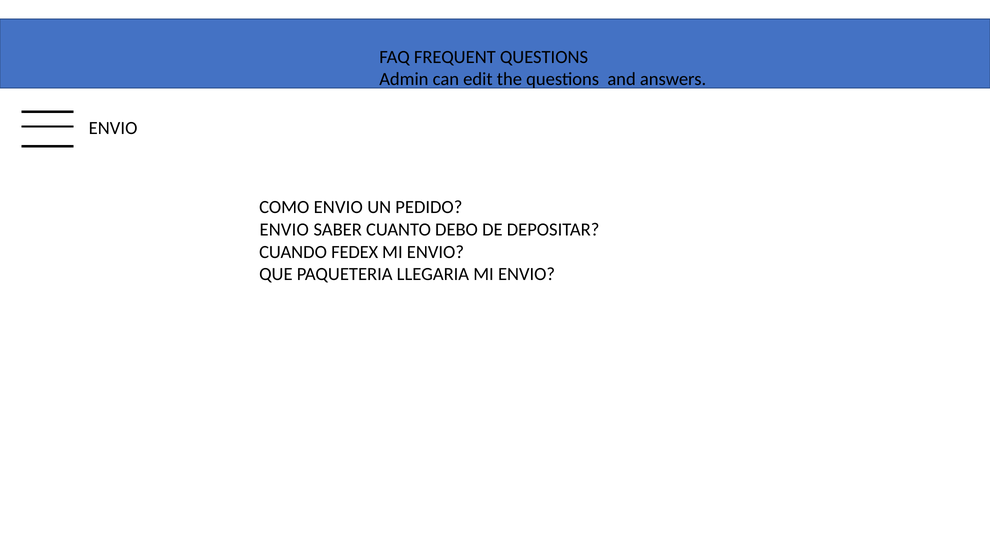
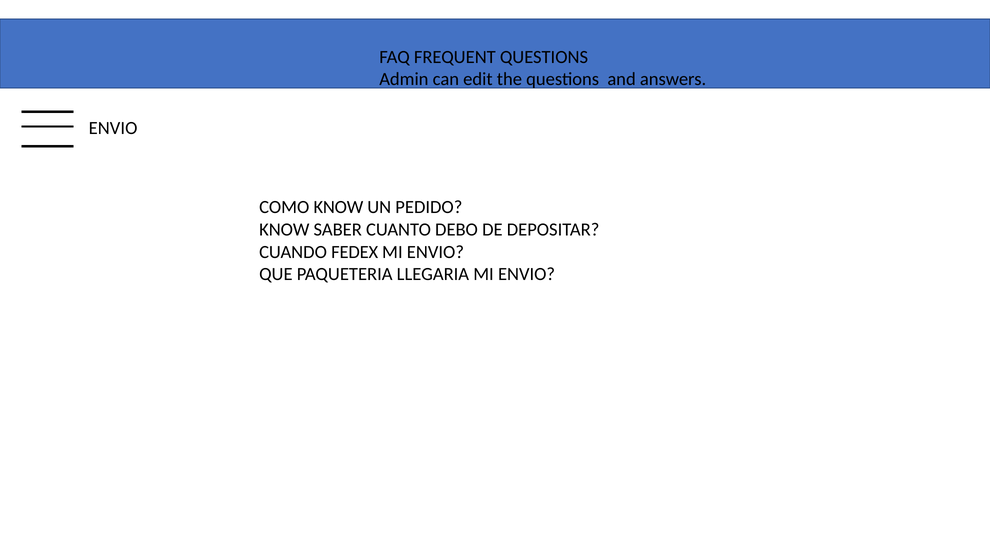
COMO ENVIO: ENVIO -> KNOW
ENVIO at (284, 230): ENVIO -> KNOW
